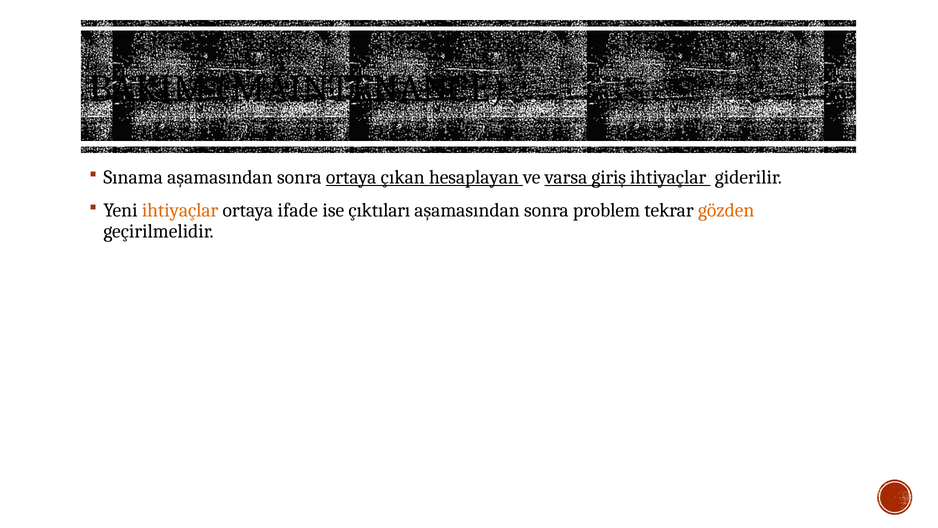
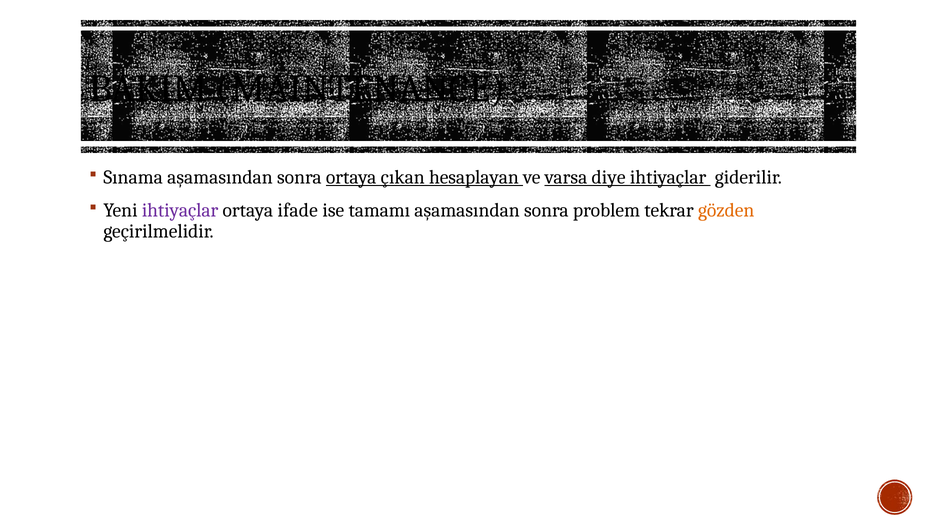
giriş: giriş -> diye
ihtiyaçlar at (180, 210) colour: orange -> purple
çıktıları: çıktıları -> tamamı
